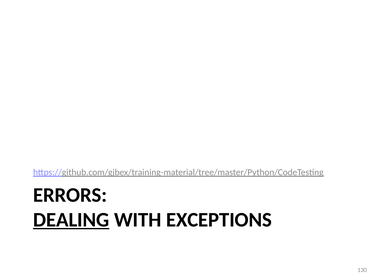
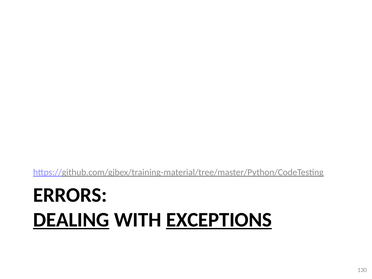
EXCEPTIONS underline: none -> present
